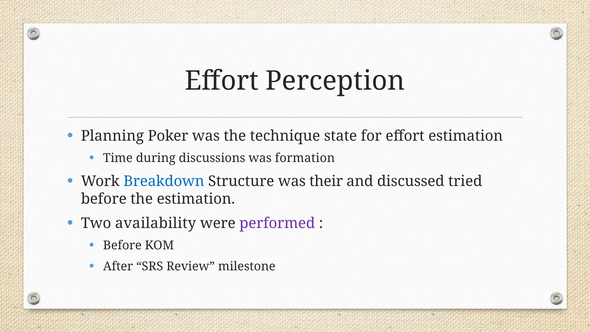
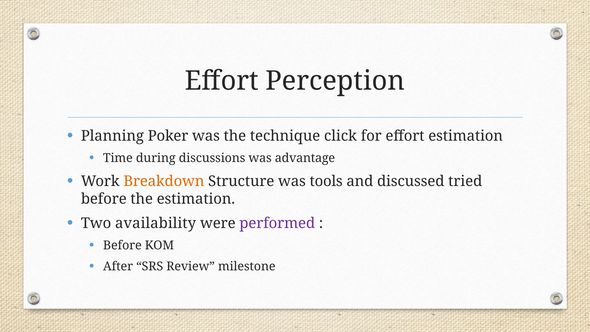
state: state -> click
formation: formation -> advantage
Breakdown colour: blue -> orange
their: their -> tools
